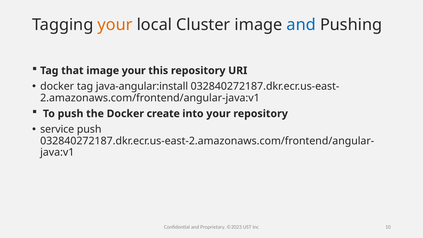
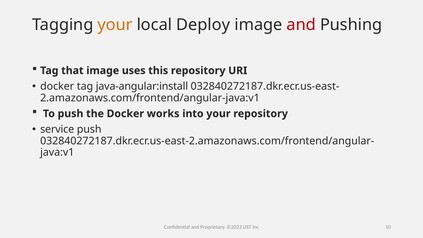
Cluster: Cluster -> Deploy
and at (301, 25) colour: blue -> red
image your: your -> uses
create: create -> works
